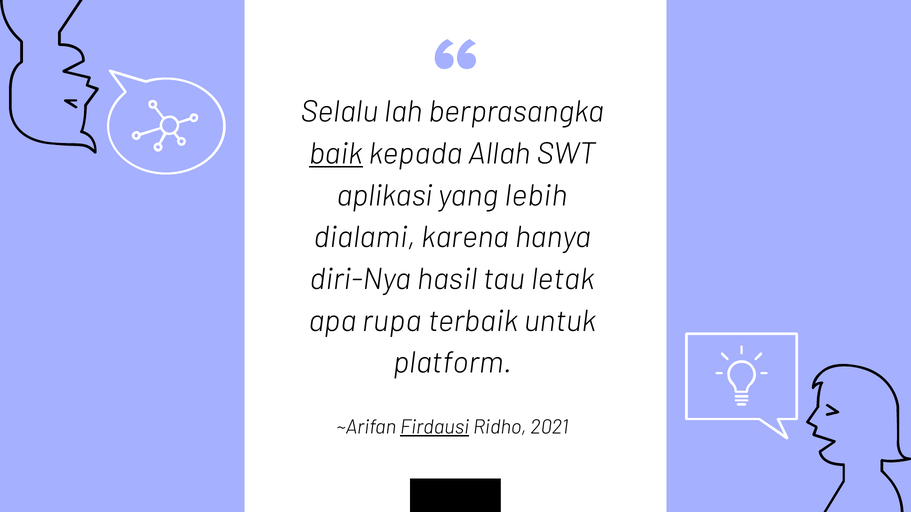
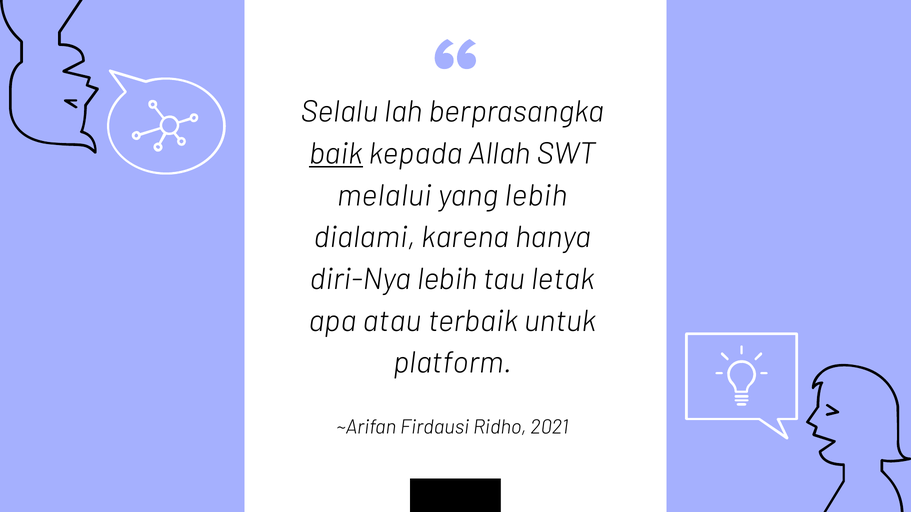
aplikasi: aplikasi -> melalui
diri-Nya hasil: hasil -> lebih
rupa: rupa -> atau
Firdausi underline: present -> none
